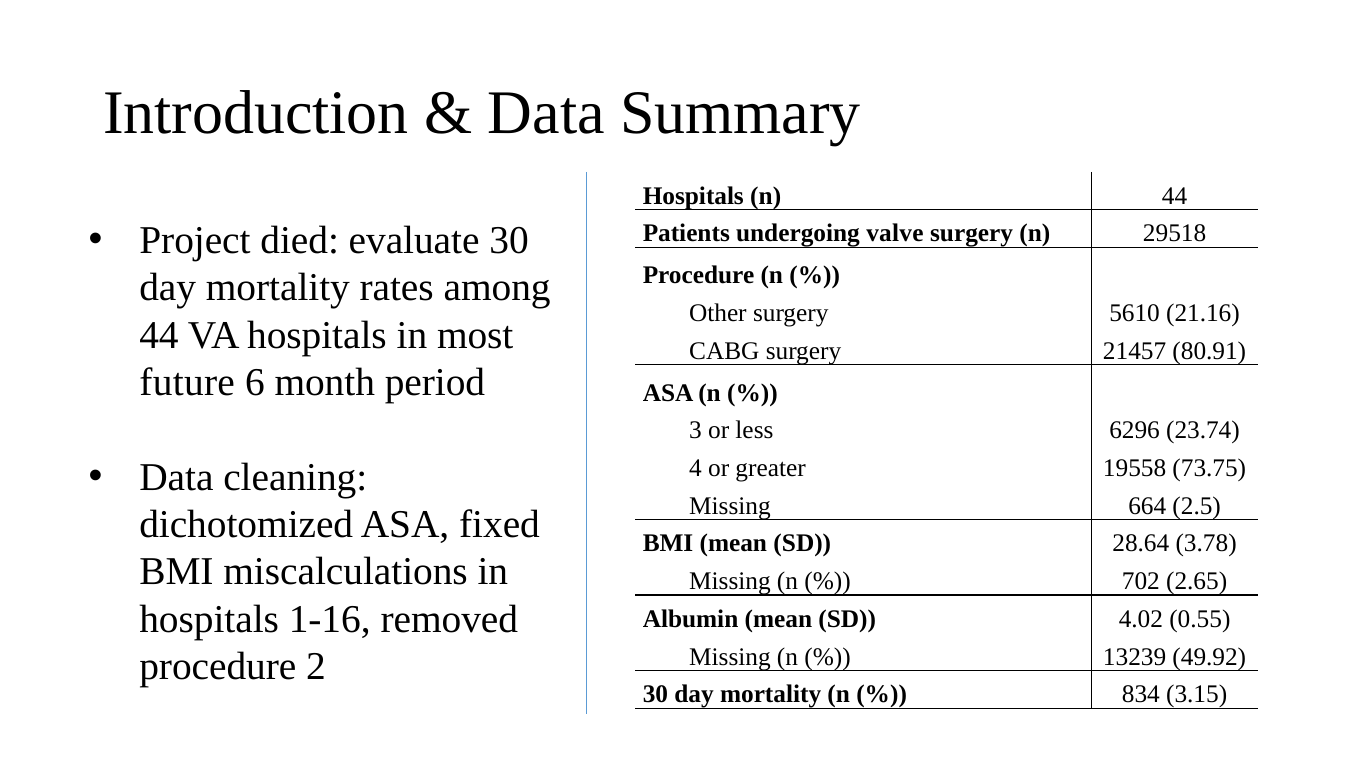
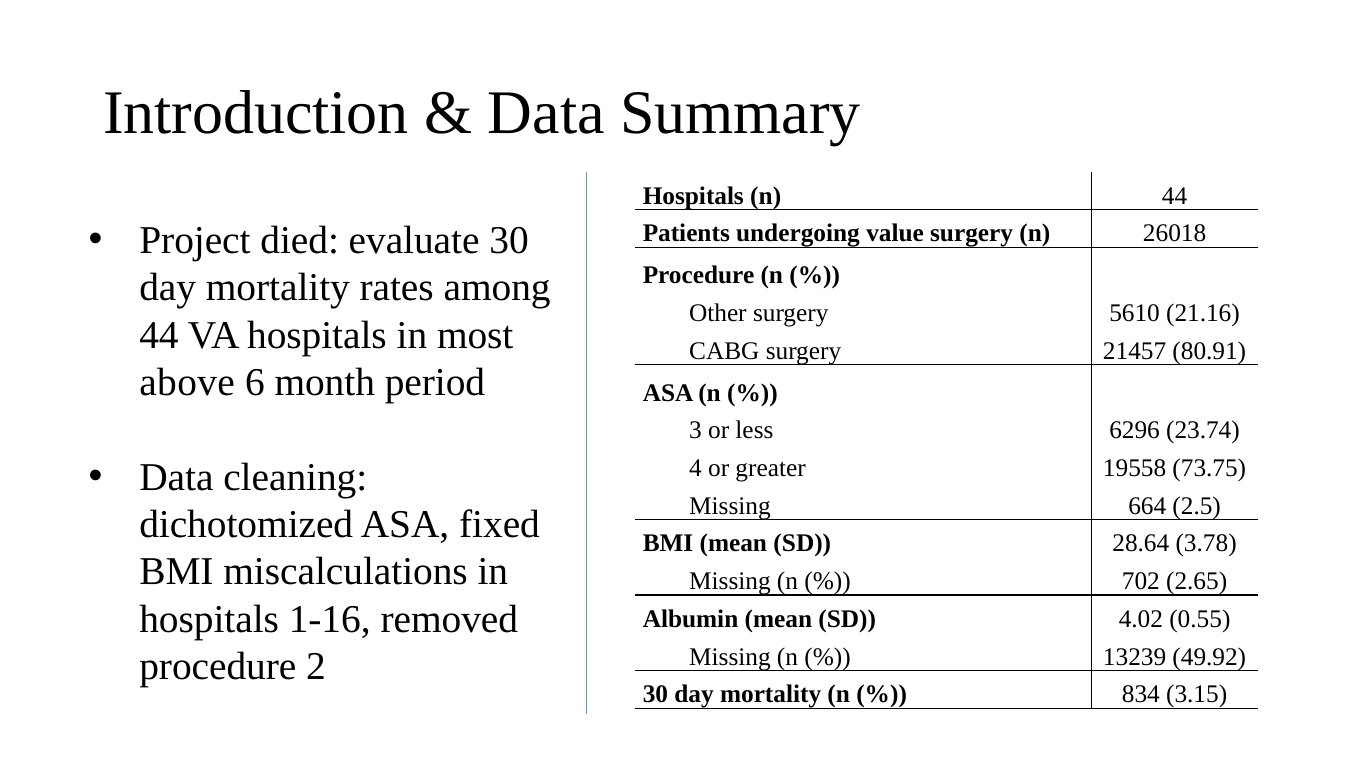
valve: valve -> value
29518: 29518 -> 26018
future: future -> above
